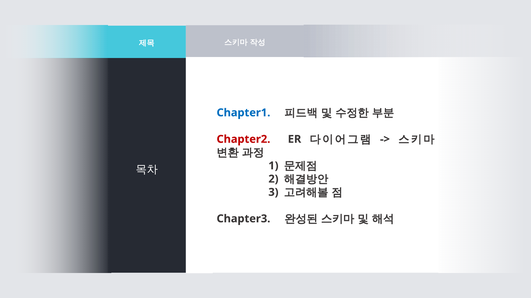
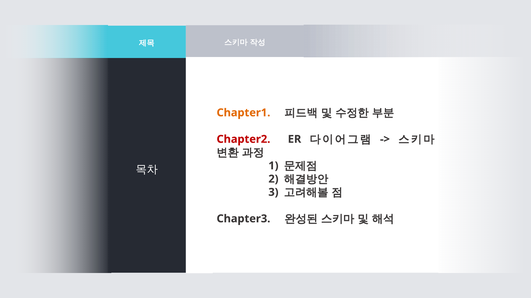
Chapter1 colour: blue -> orange
